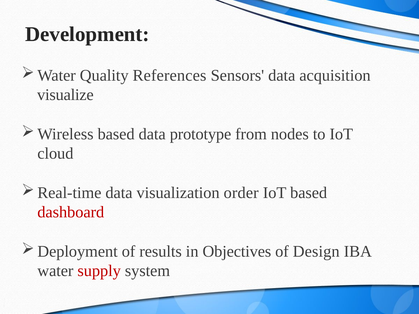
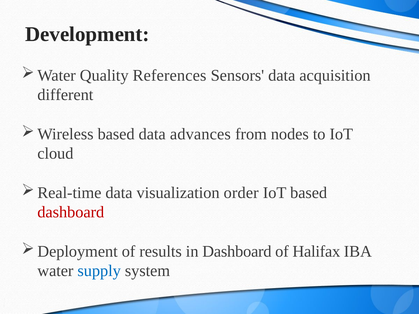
visualize: visualize -> different
prototype: prototype -> advances
in Objectives: Objectives -> Dashboard
Design: Design -> Halifax
supply colour: red -> blue
